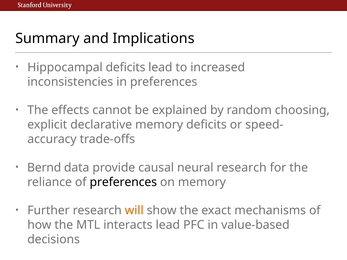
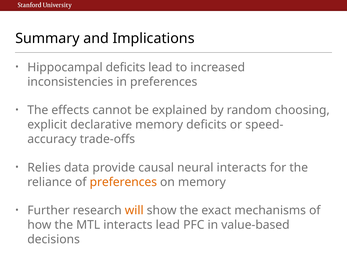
Bernd: Bernd -> Relies
neural research: research -> interacts
preferences at (123, 182) colour: black -> orange
